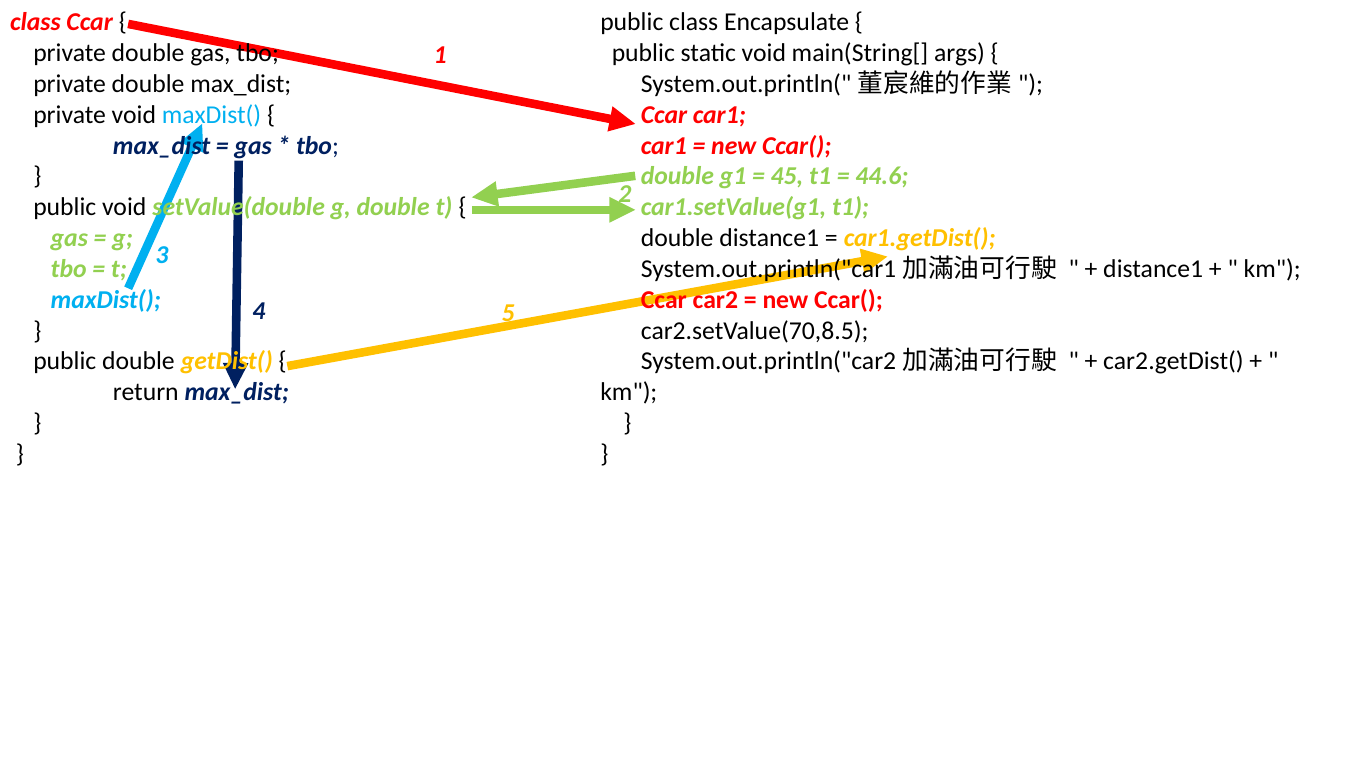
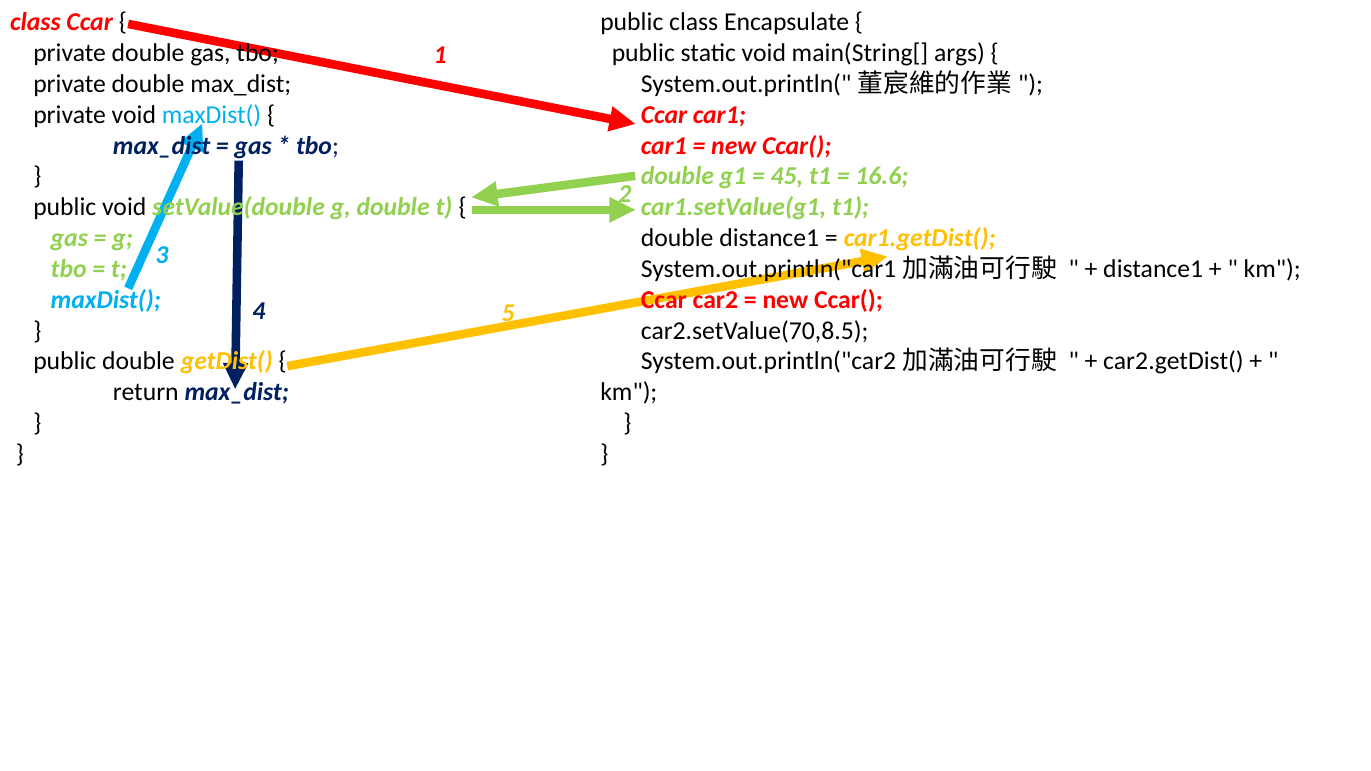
44.6: 44.6 -> 16.6
